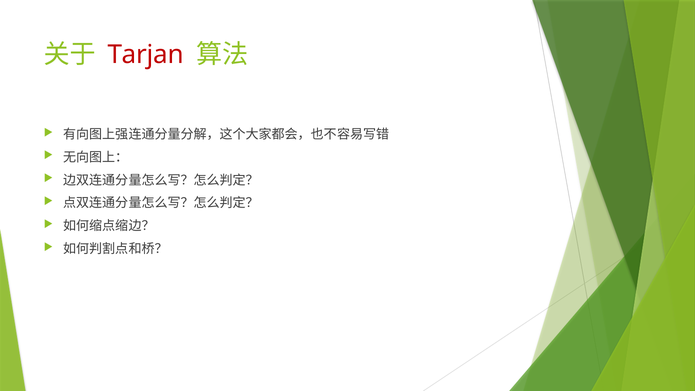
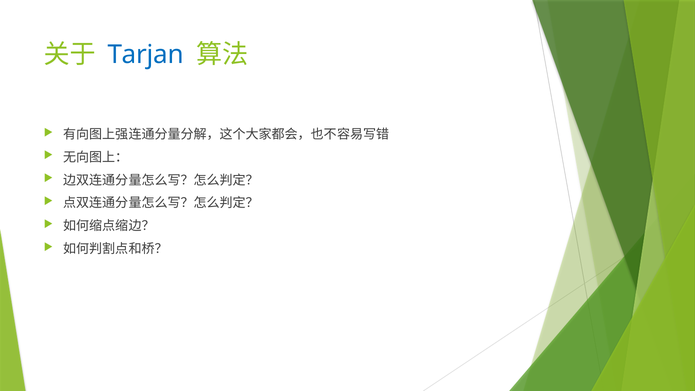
Tarjan colour: red -> blue
